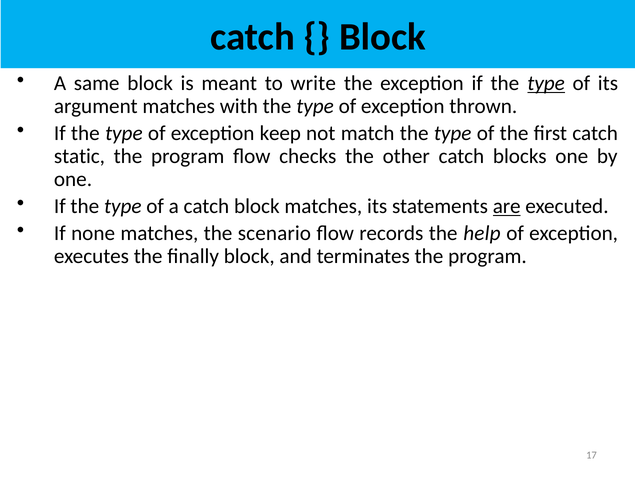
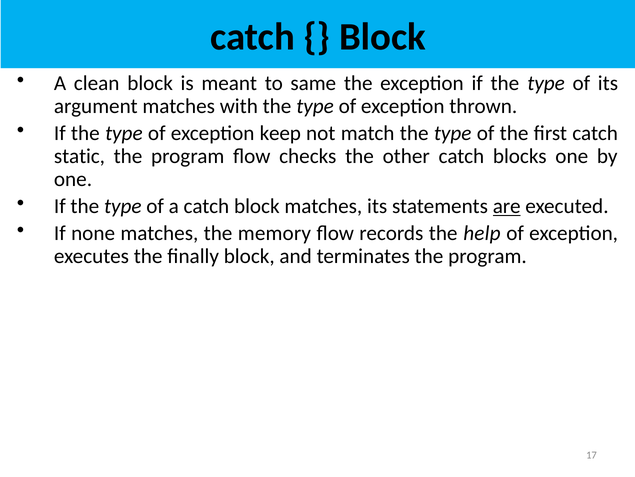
same: same -> clean
write: write -> same
type at (546, 83) underline: present -> none
scenario: scenario -> memory
